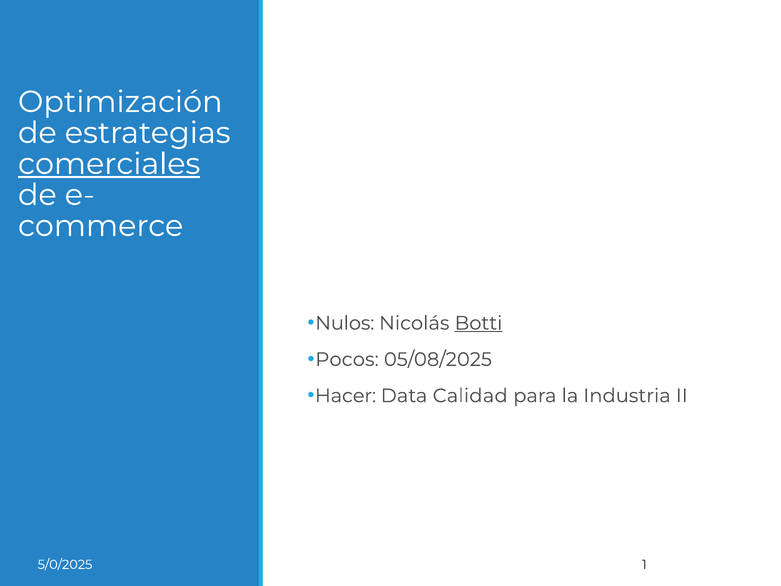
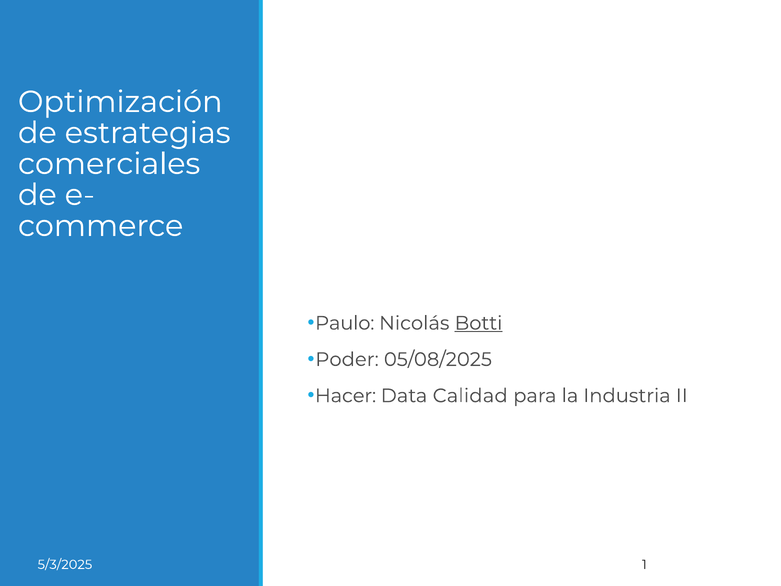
comerciales underline: present -> none
Nulos: Nulos -> Paulo
Pocos: Pocos -> Poder
5/0/2025: 5/0/2025 -> 5/3/2025
